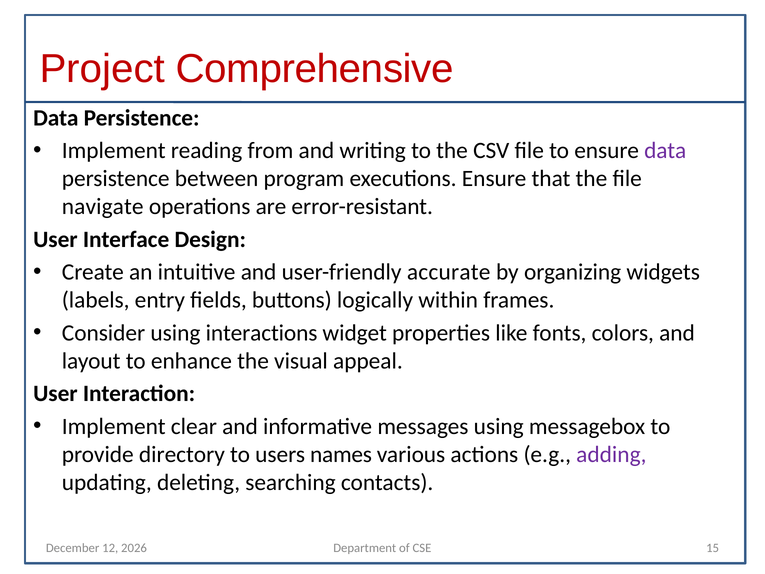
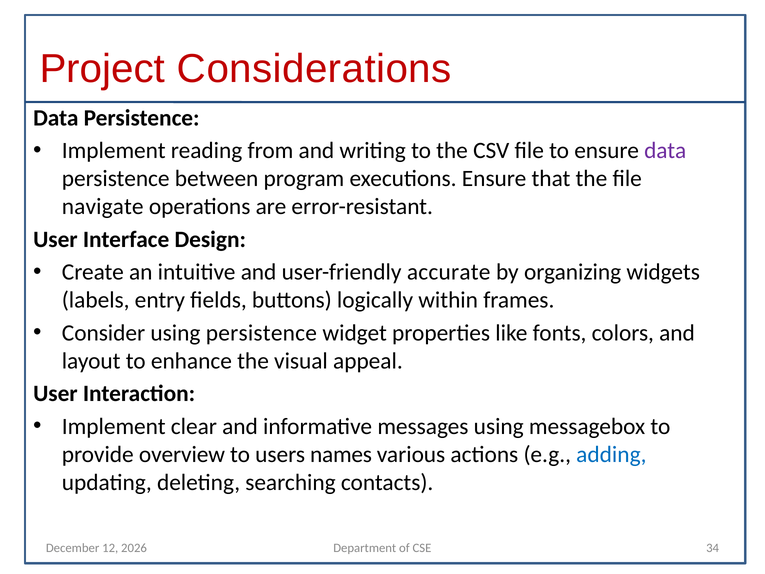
Comprehensive: Comprehensive -> Considerations
using interactions: interactions -> persistence
directory: directory -> overview
adding colour: purple -> blue
15: 15 -> 34
